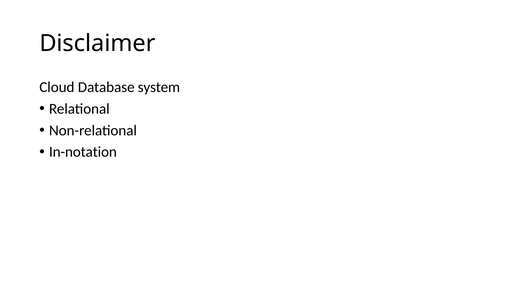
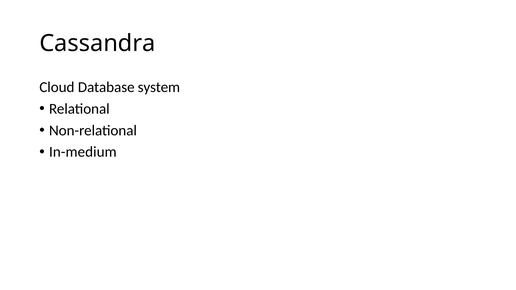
Disclaimer: Disclaimer -> Cassandra
In-notation: In-notation -> In-medium
